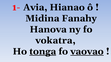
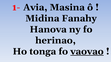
Hianao: Hianao -> Masina
vokatra: vokatra -> herinao
tonga underline: present -> none
